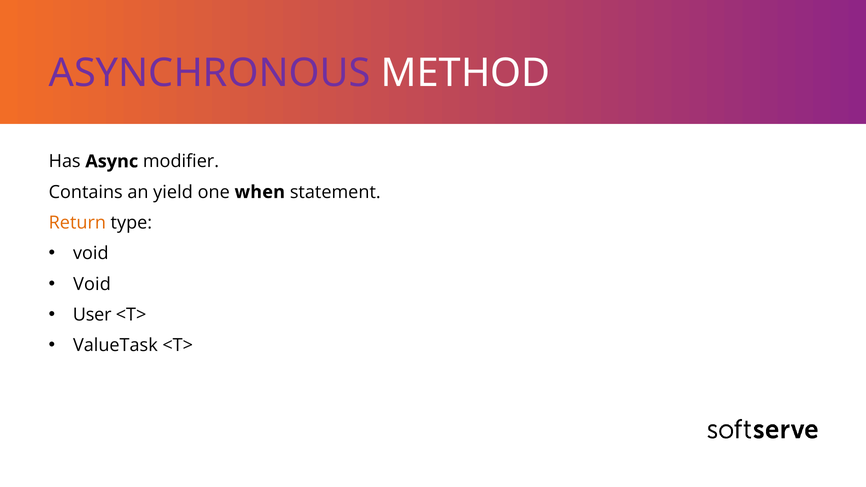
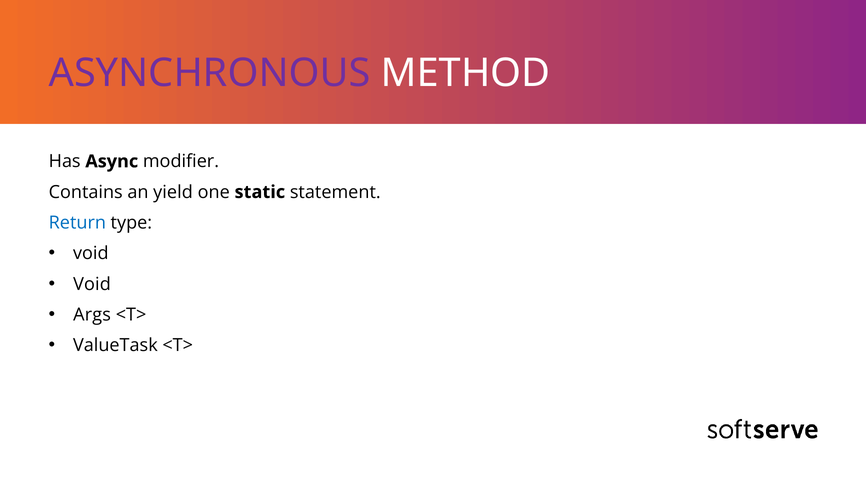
when: when -> static
Return colour: orange -> blue
User: User -> Args
